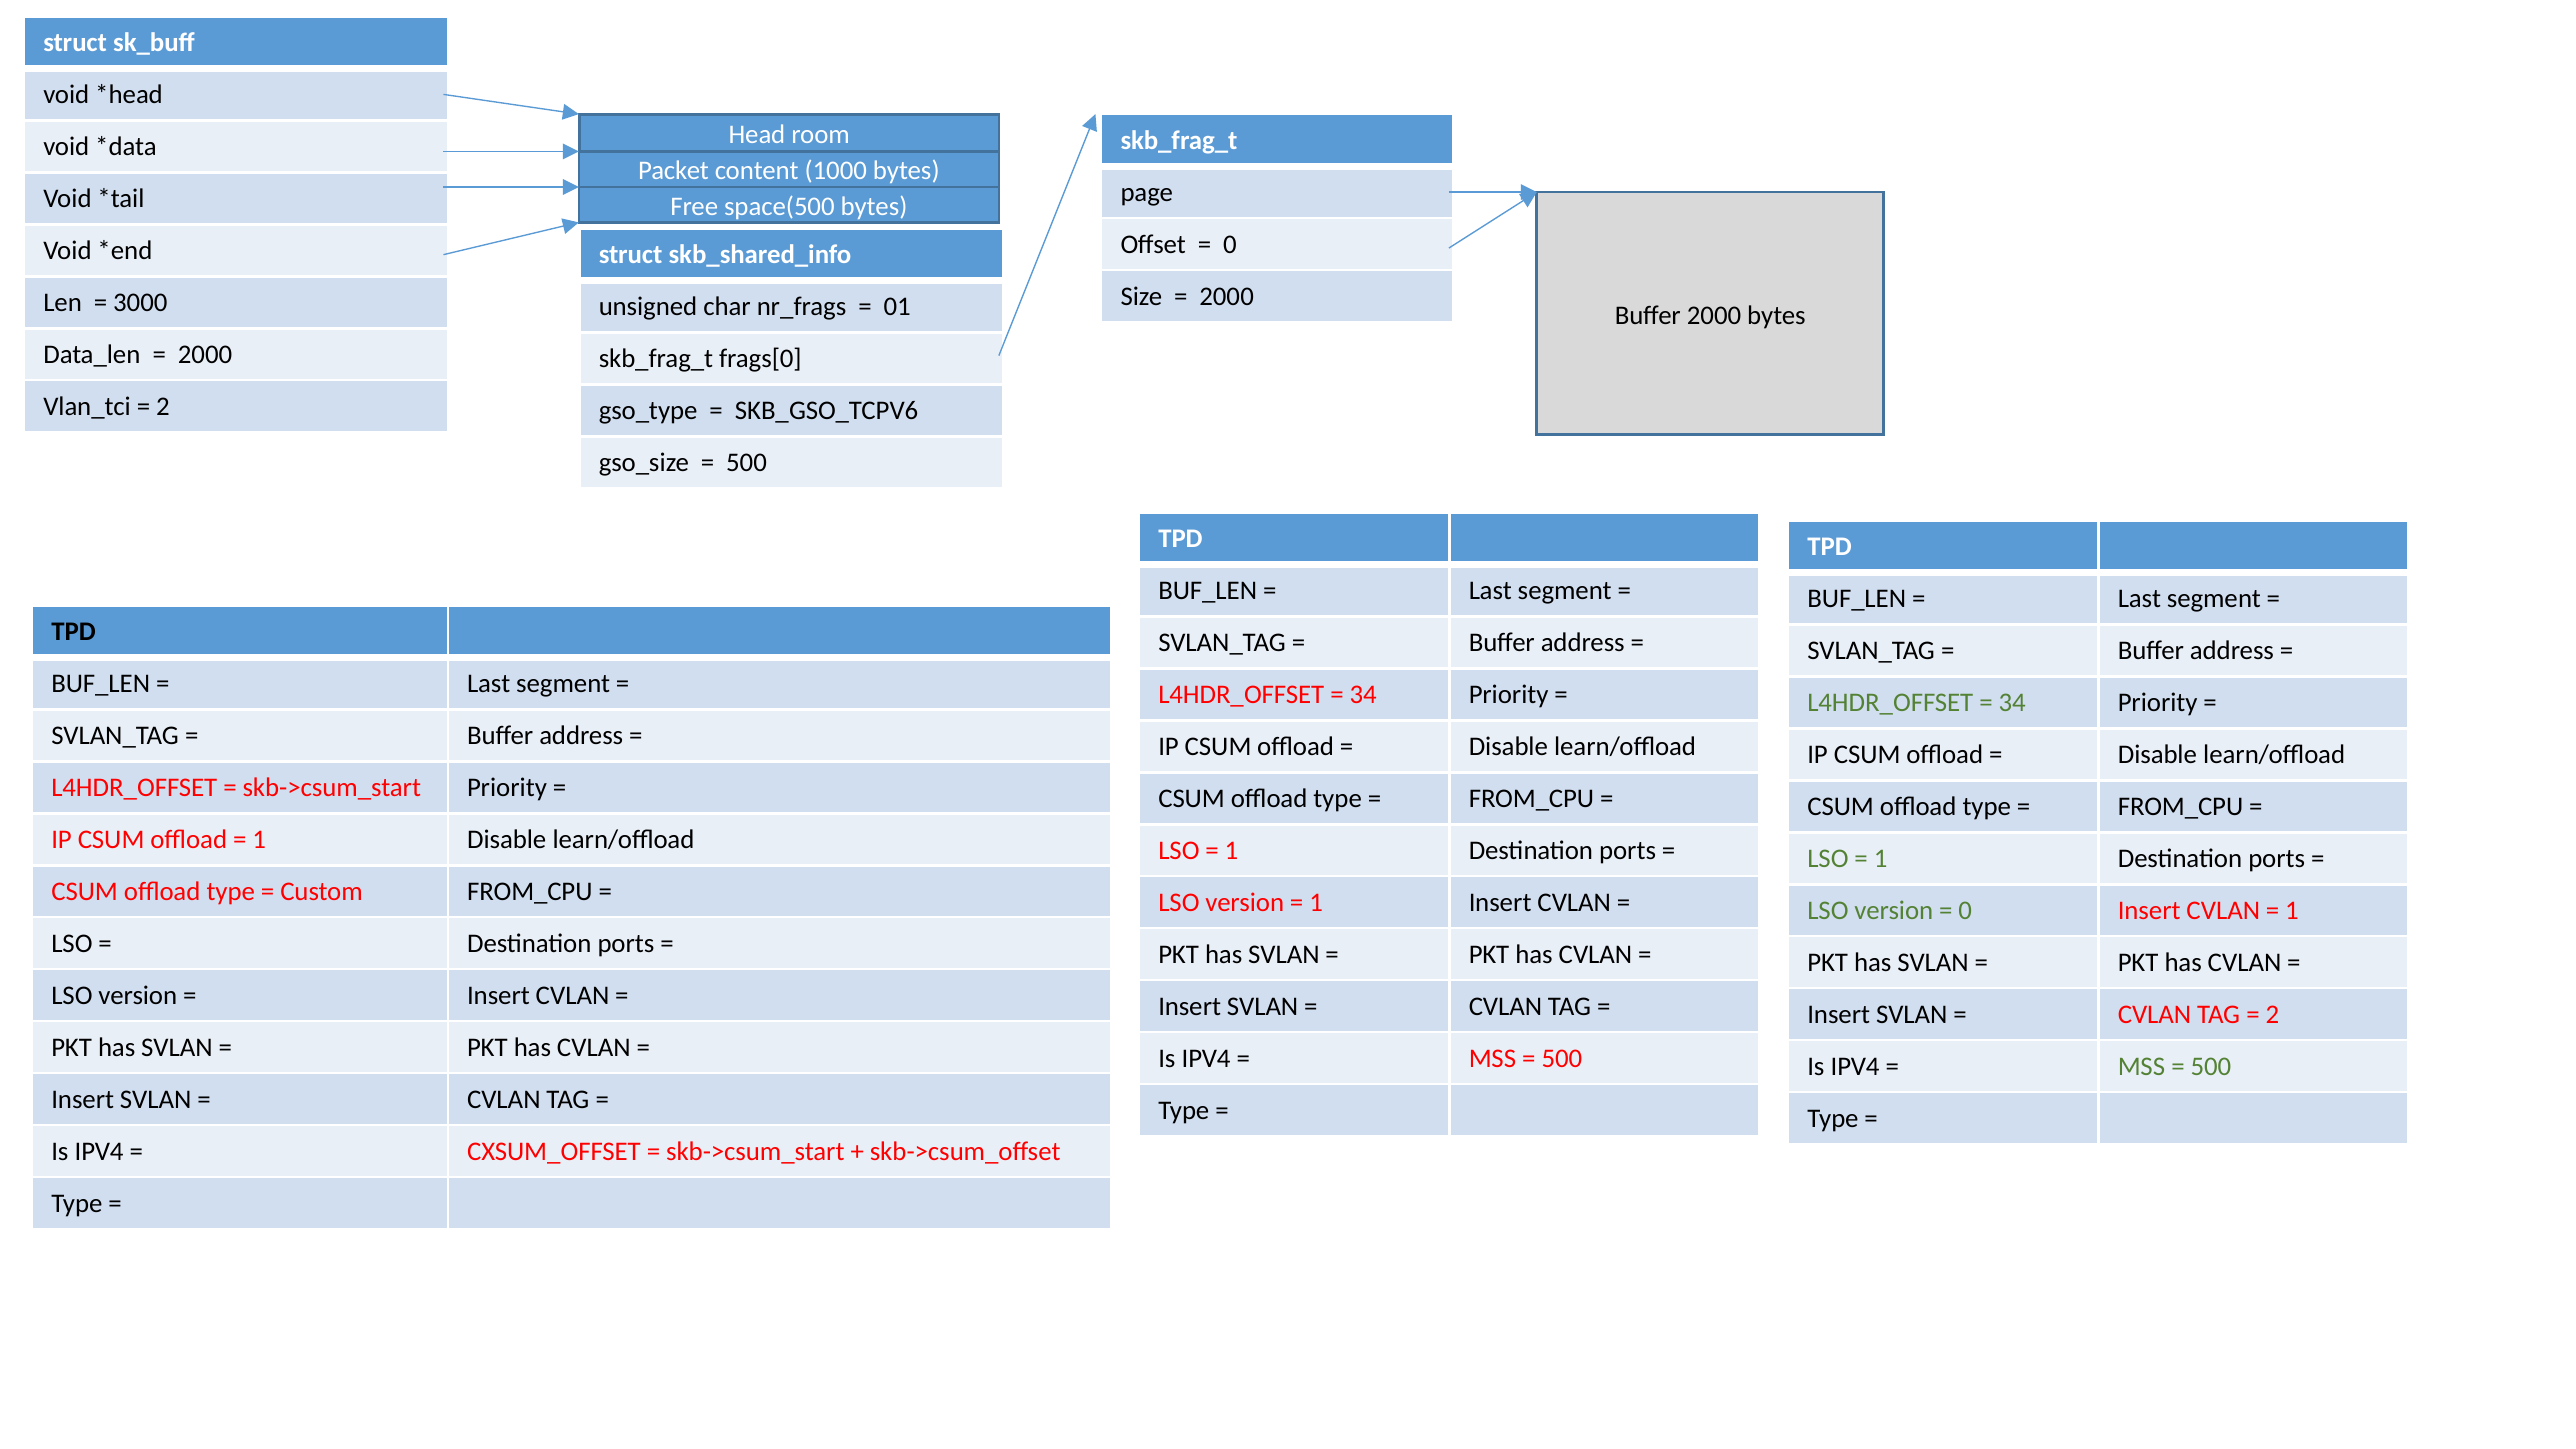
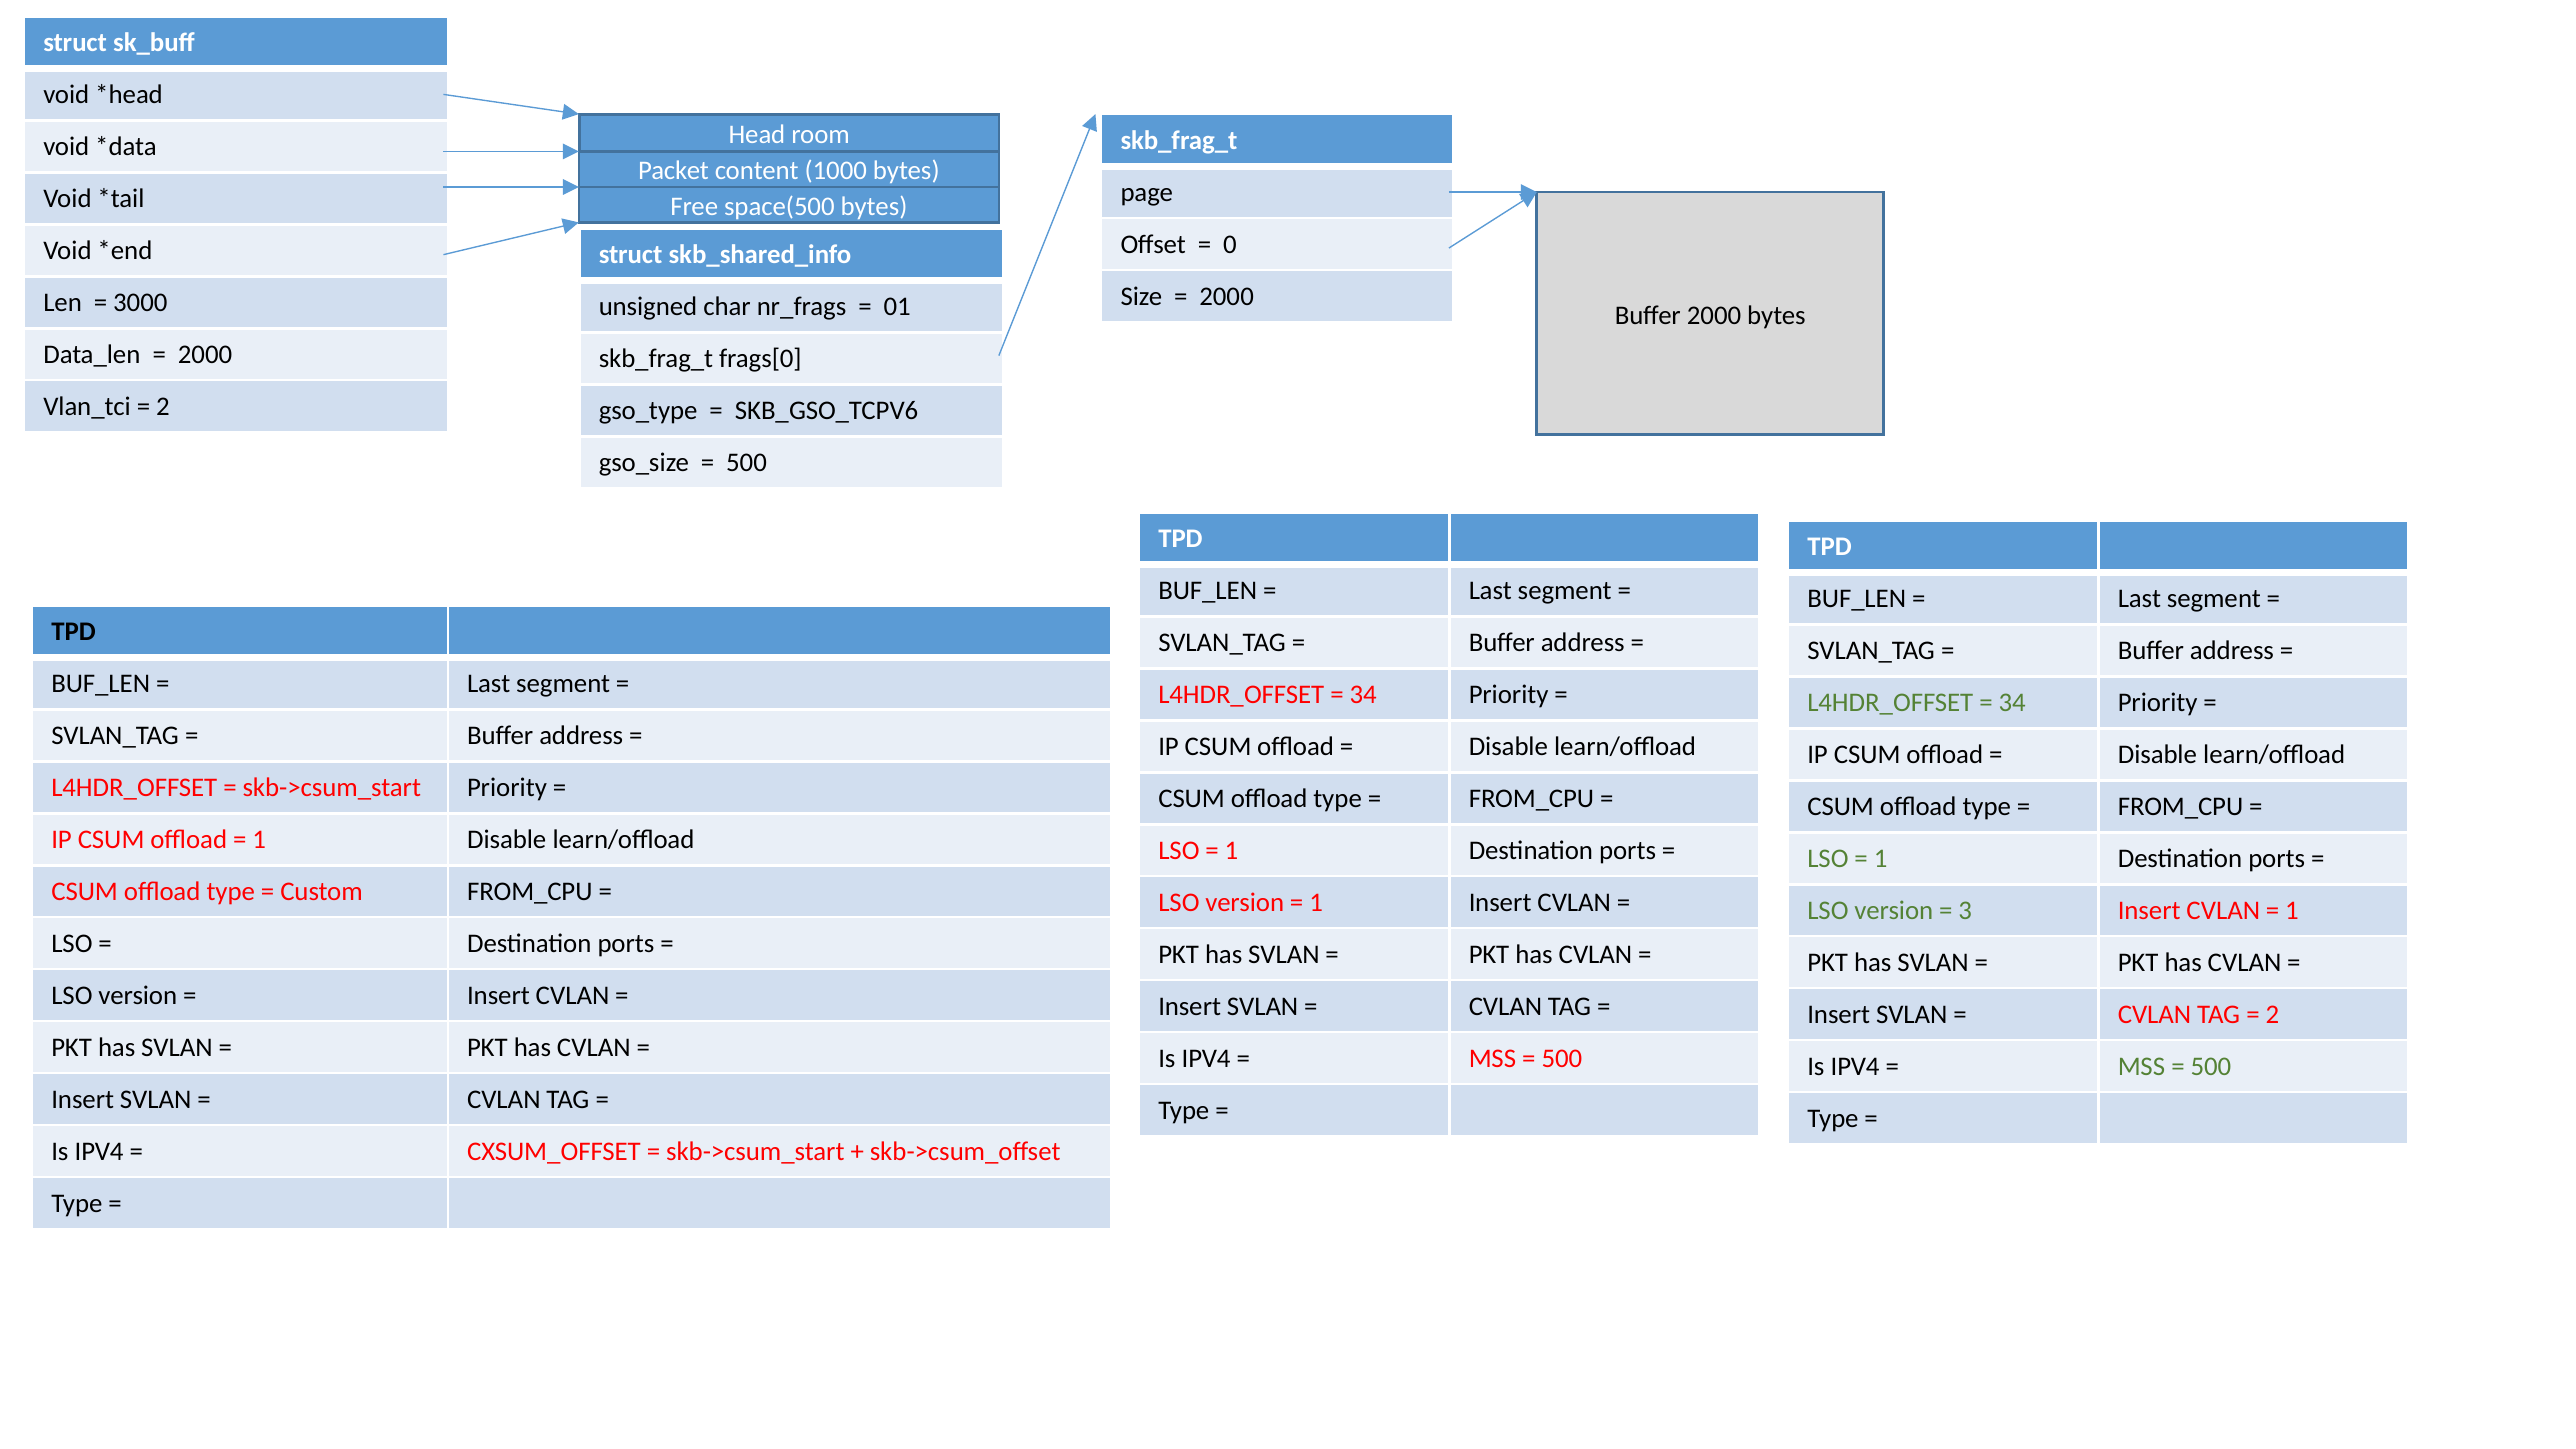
0 at (1965, 911): 0 -> 3
